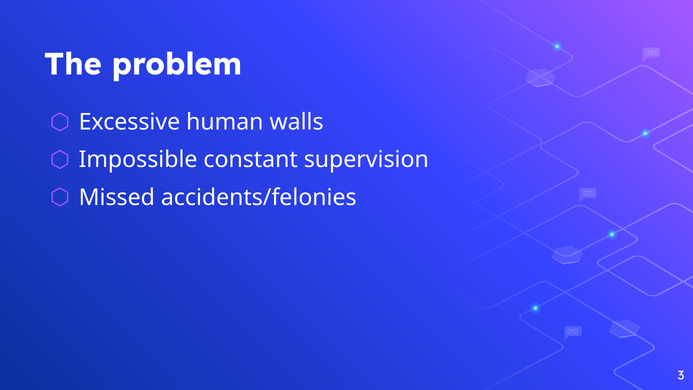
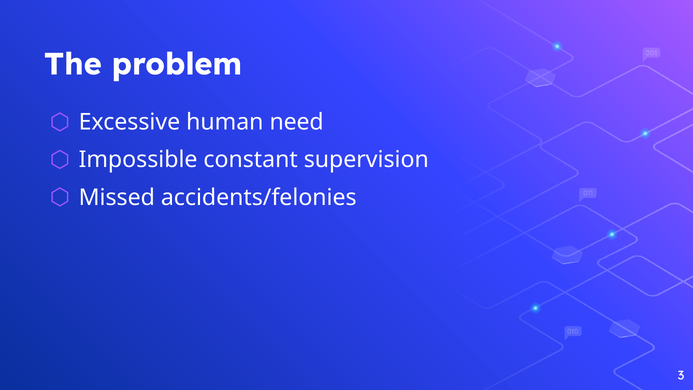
walls: walls -> need
